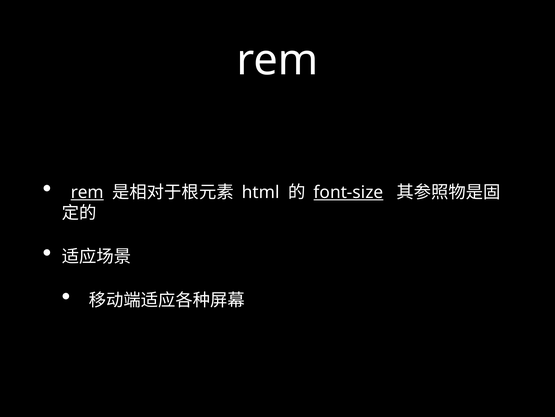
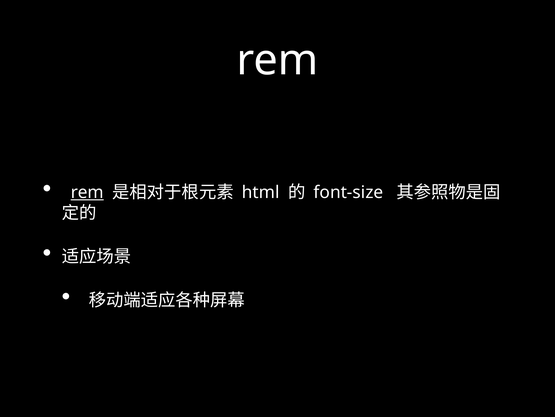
font-size underline: present -> none
